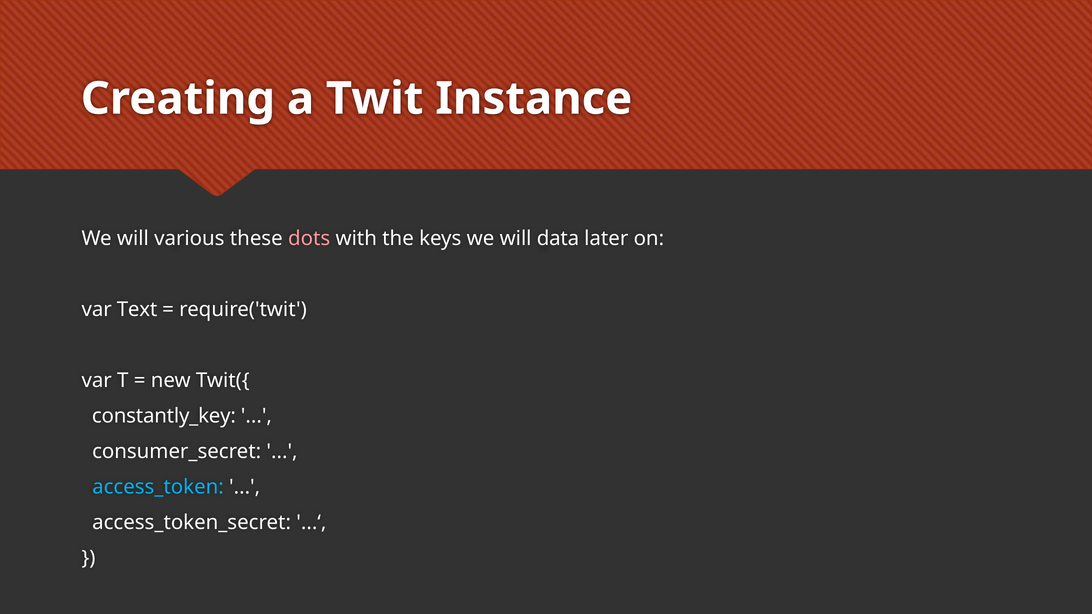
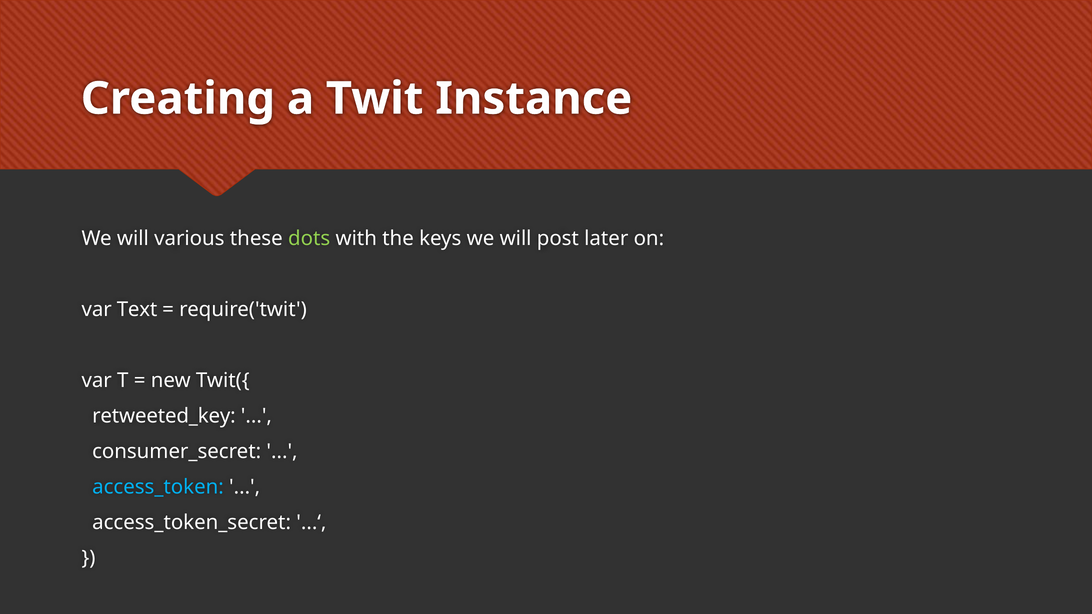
dots colour: pink -> light green
data: data -> post
constantly_key: constantly_key -> retweeted_key
